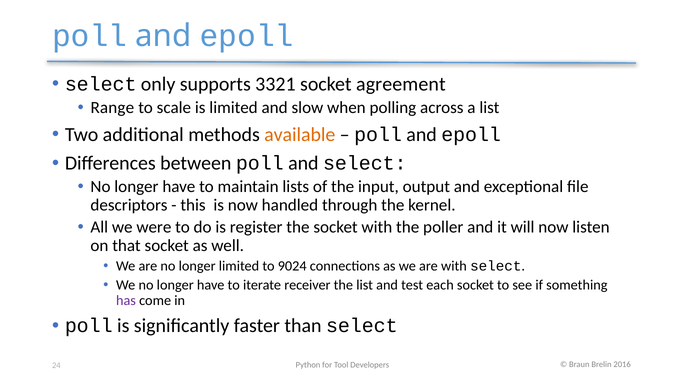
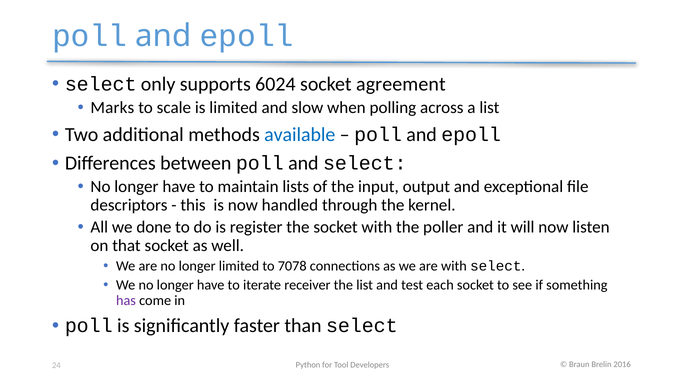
3321: 3321 -> 6024
Range: Range -> Marks
available colour: orange -> blue
were: were -> done
9024: 9024 -> 7078
